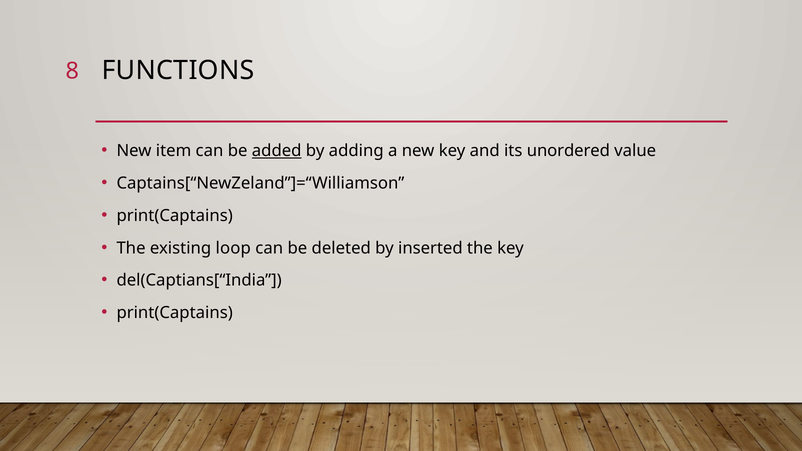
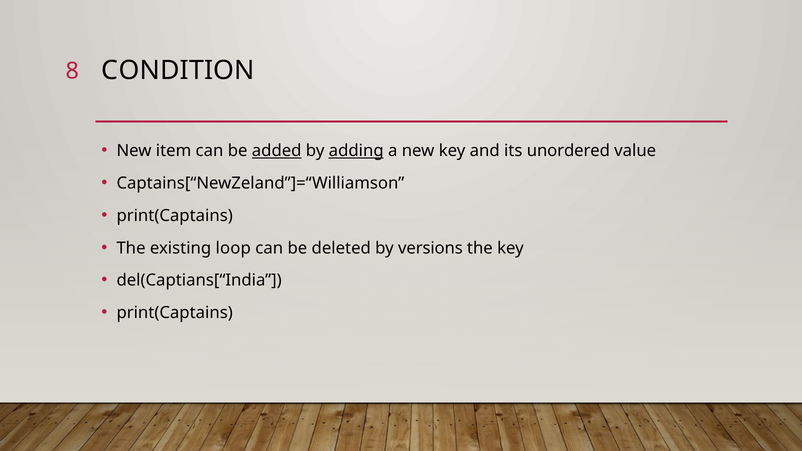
FUNCTIONS: FUNCTIONS -> CONDITION
adding underline: none -> present
inserted: inserted -> versions
